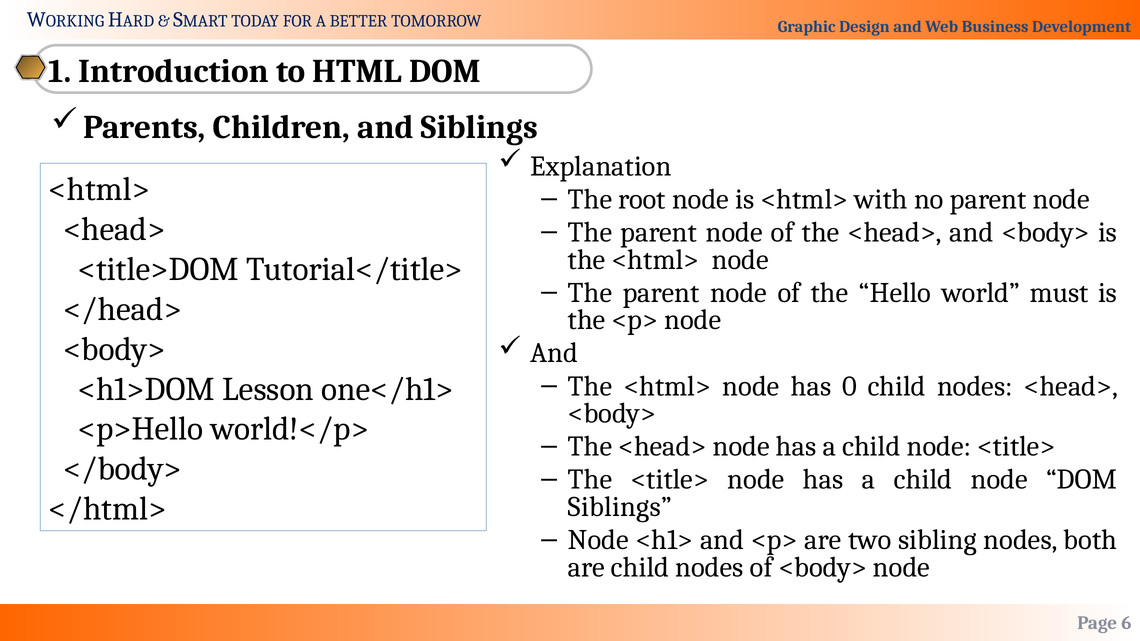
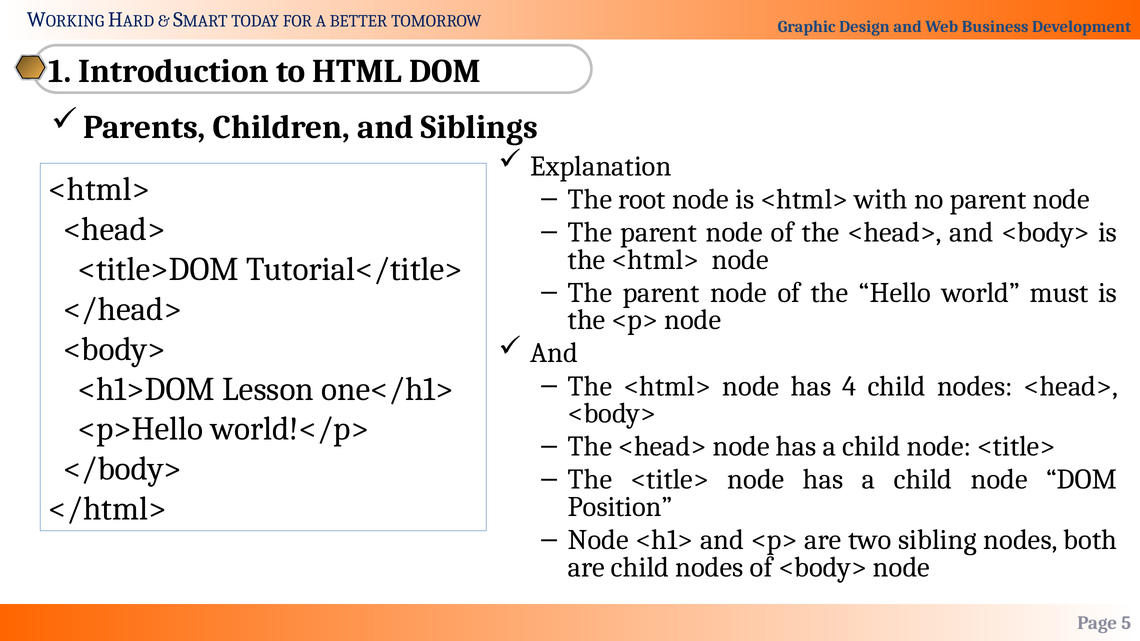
0: 0 -> 4
Siblings at (620, 507): Siblings -> Position
6: 6 -> 5
